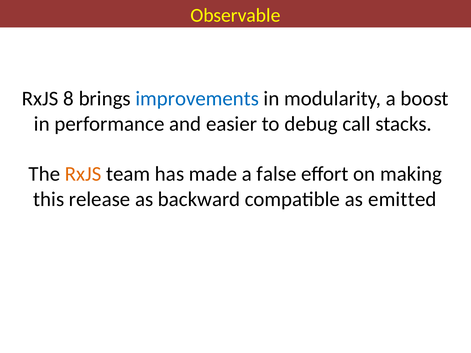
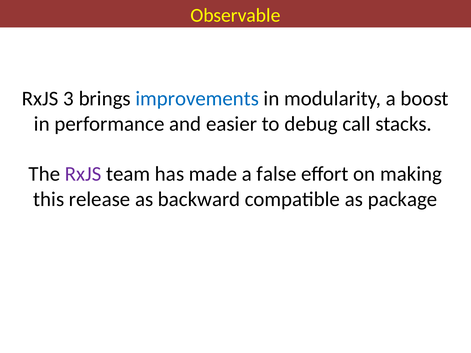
8: 8 -> 3
RxJS at (83, 174) colour: orange -> purple
emitted: emitted -> package
